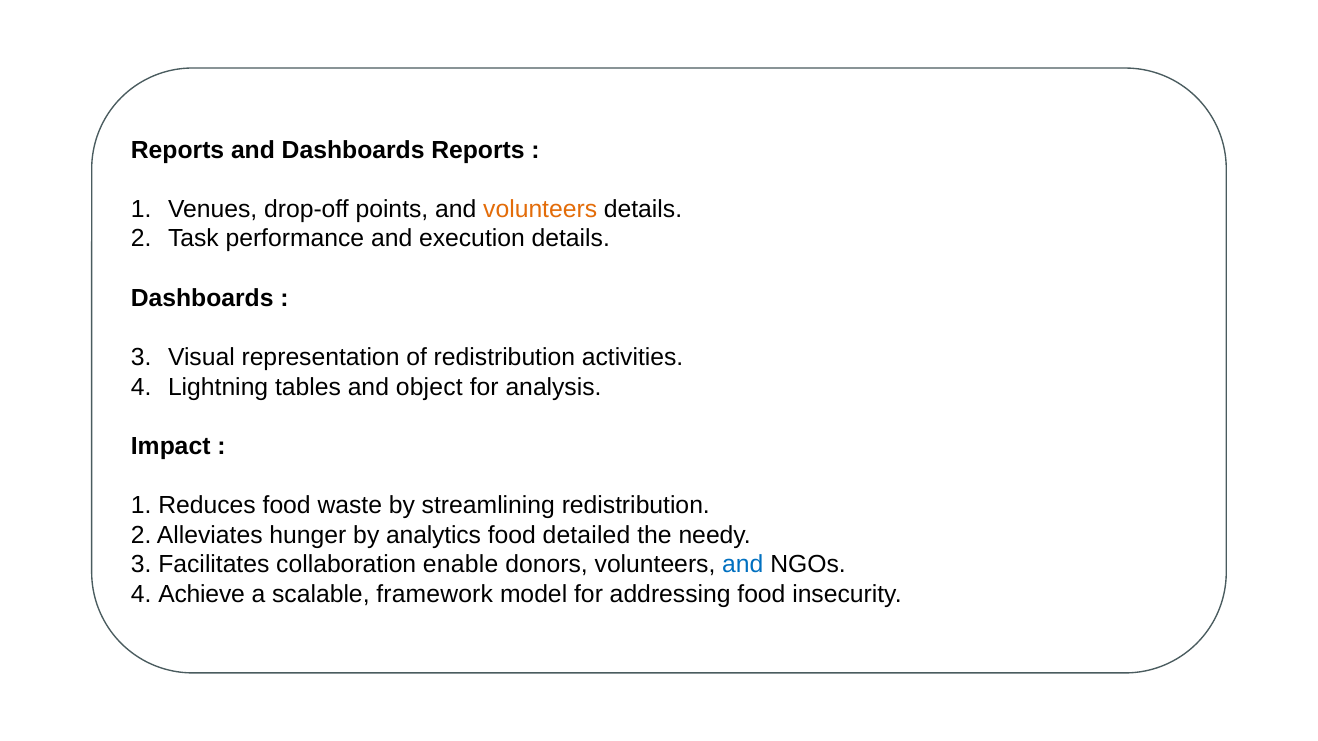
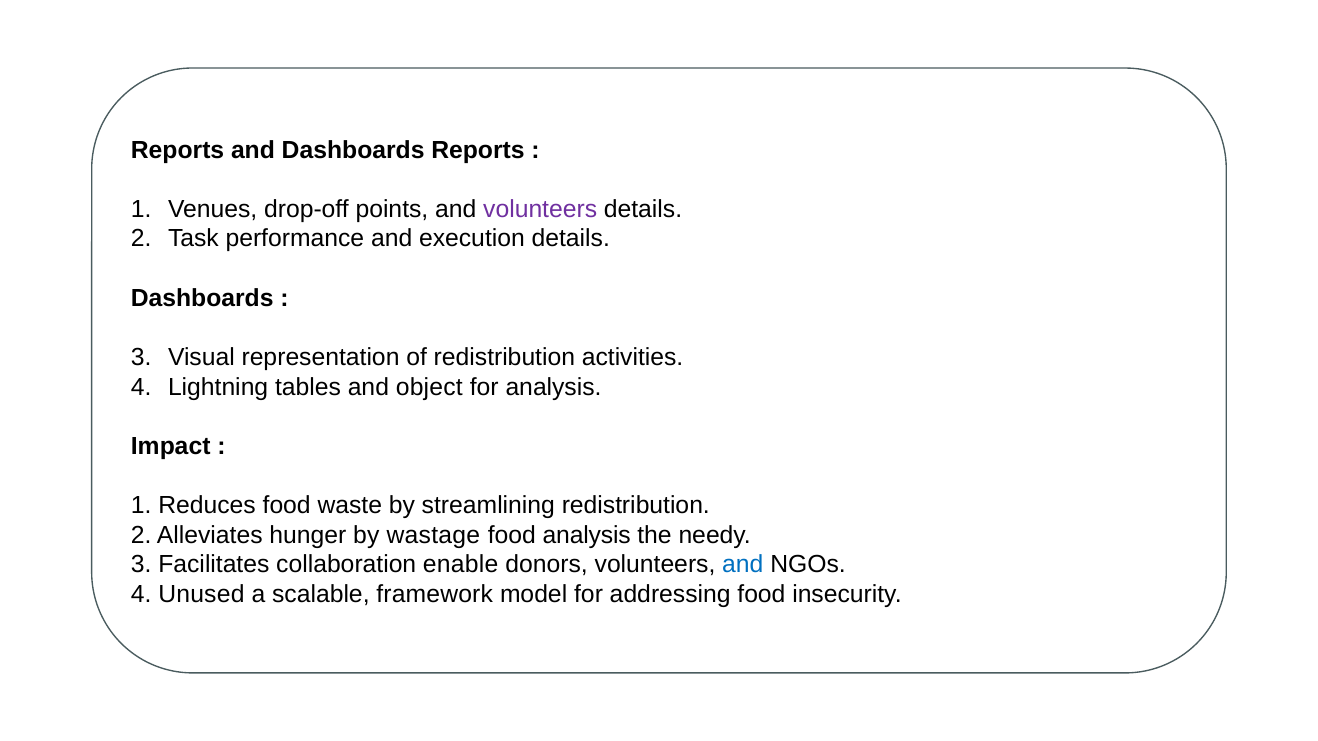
volunteers at (540, 209) colour: orange -> purple
analytics: analytics -> wastage
food detailed: detailed -> analysis
Achieve: Achieve -> Unused
